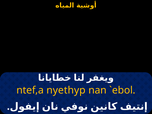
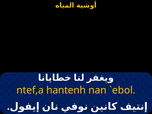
nyethyp: nyethyp -> hantenh
